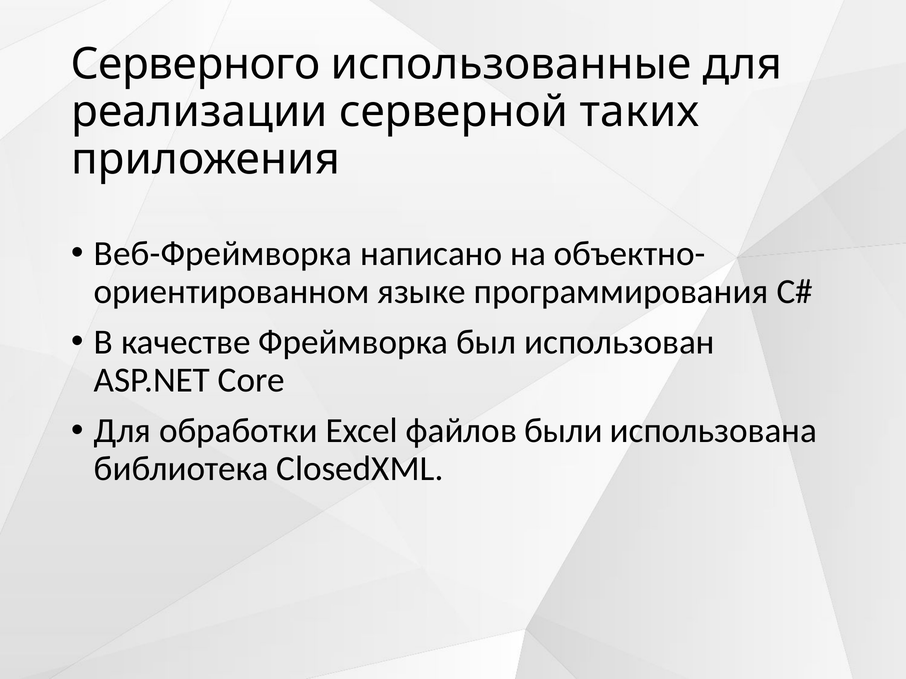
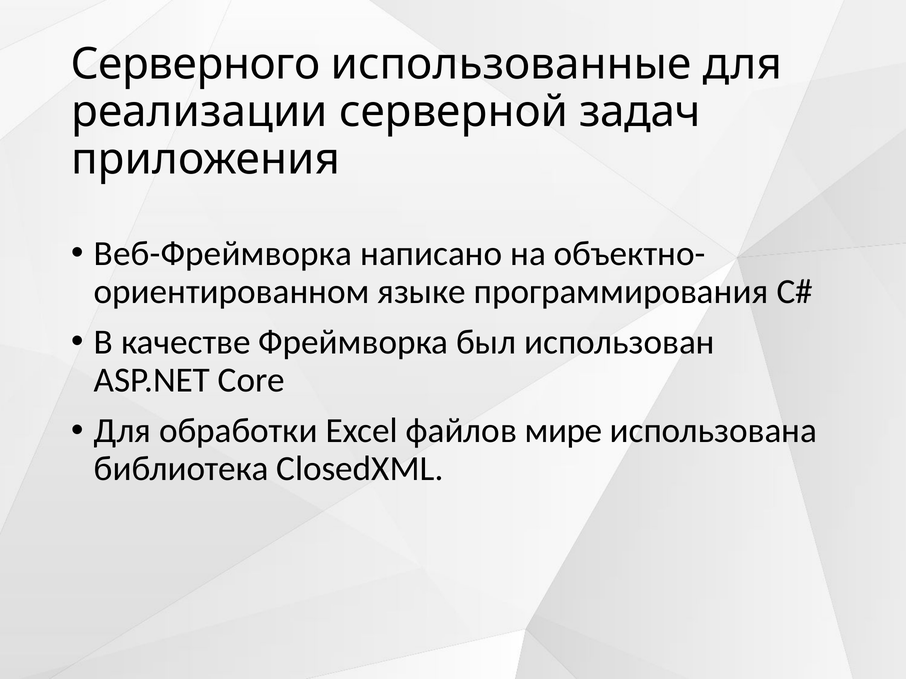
таких: таких -> задач
были: были -> мире
